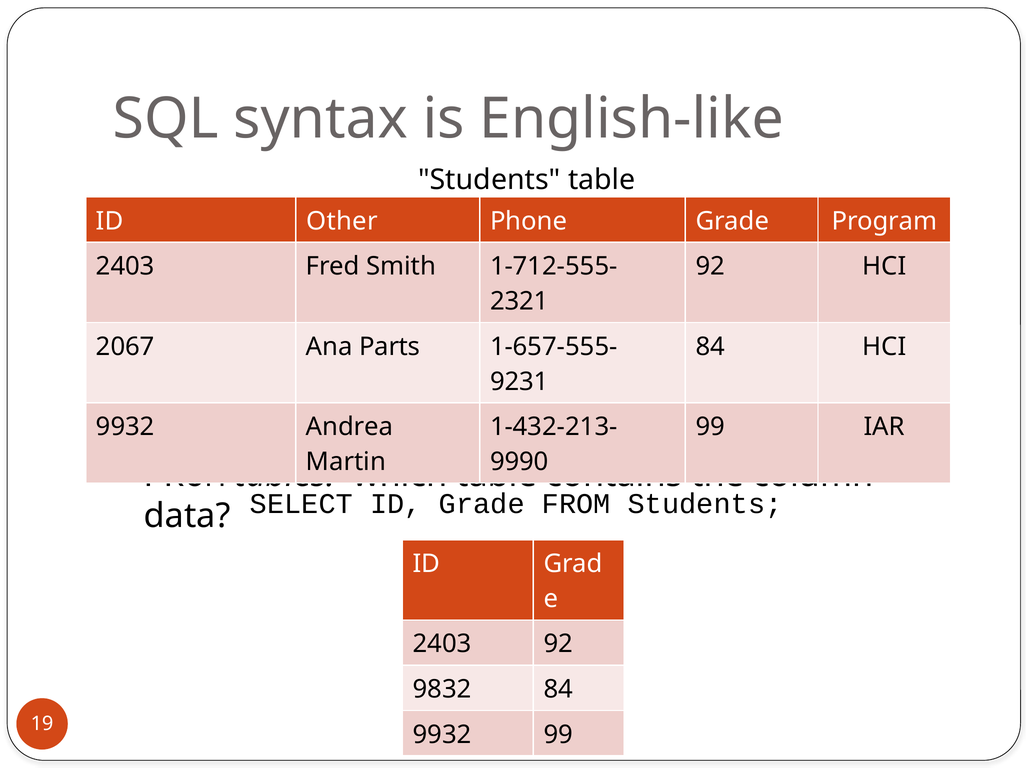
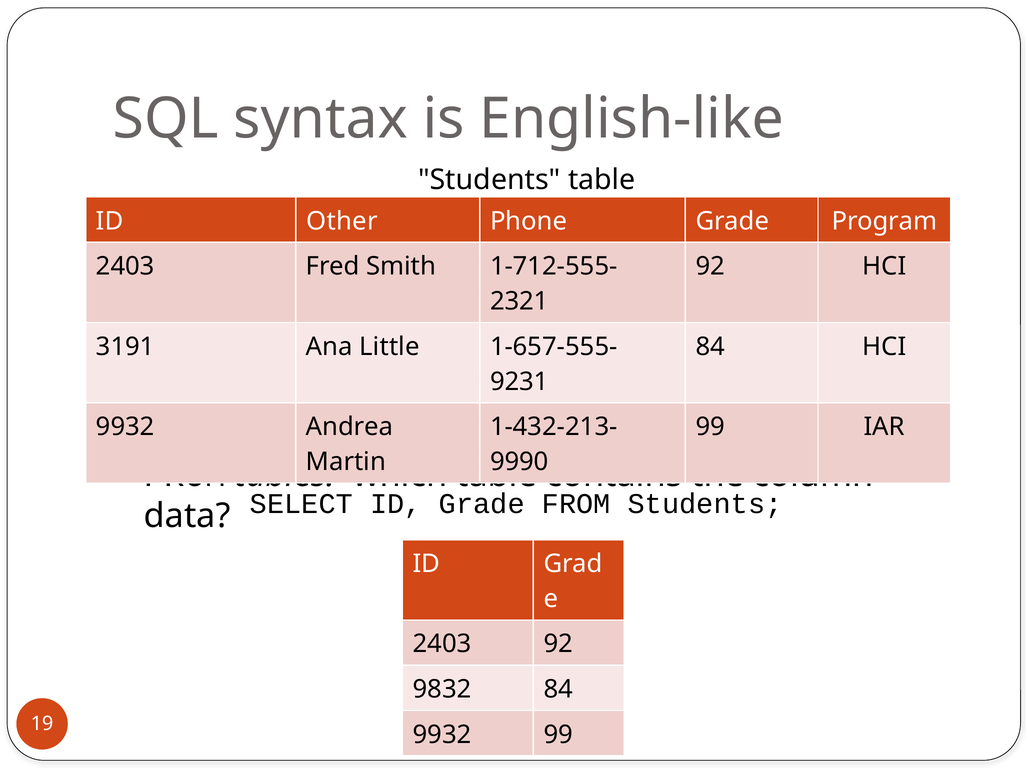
2067: 2067 -> 3191
Parts: Parts -> Little
